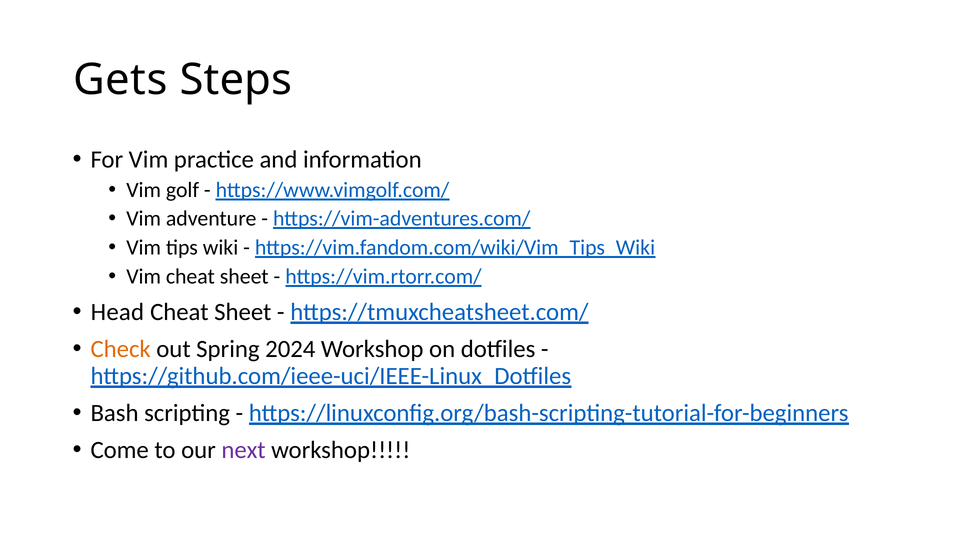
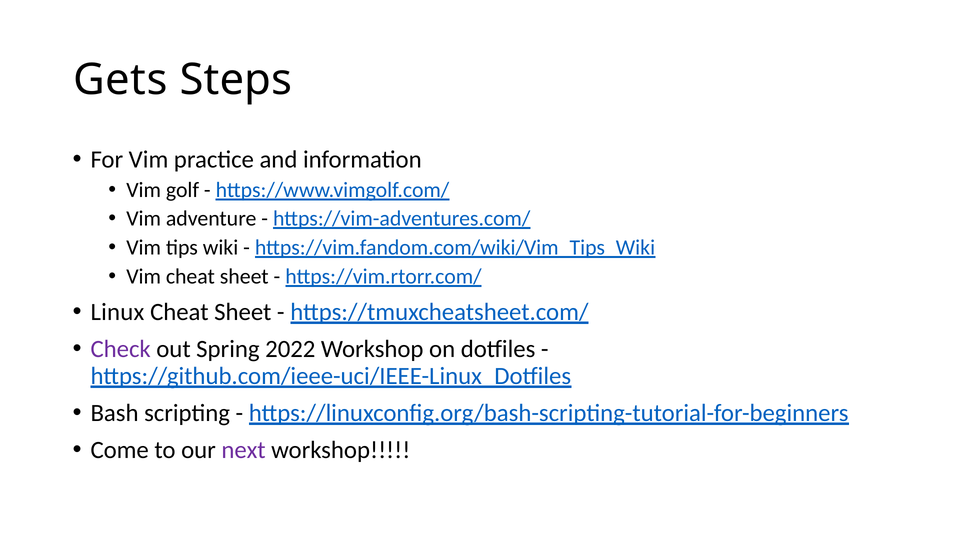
Head: Head -> Linux
Check colour: orange -> purple
2024: 2024 -> 2022
